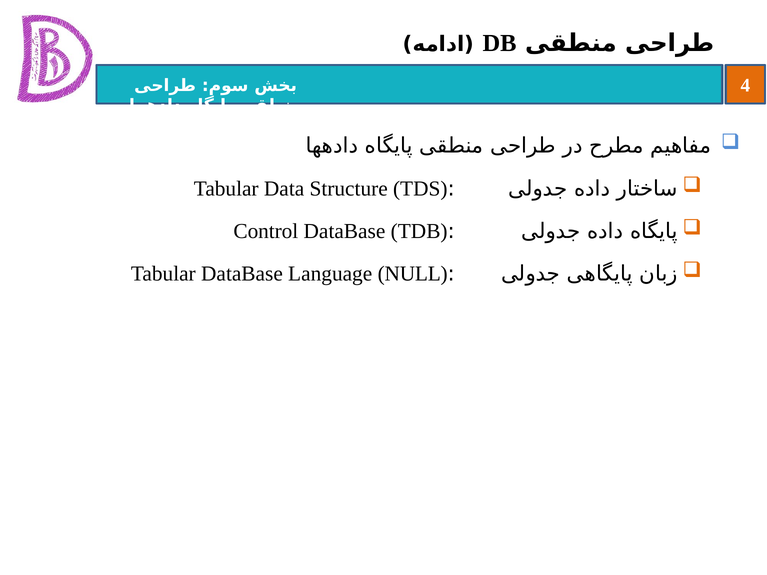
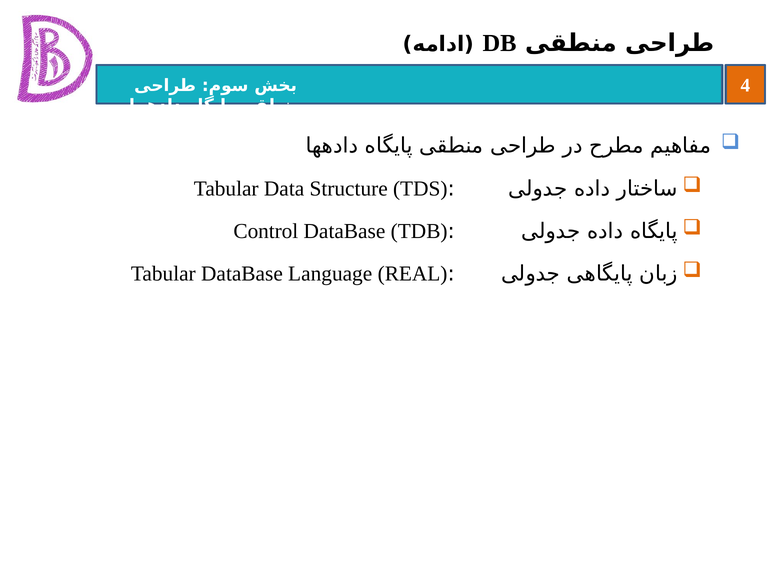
NULL: NULL -> REAL
